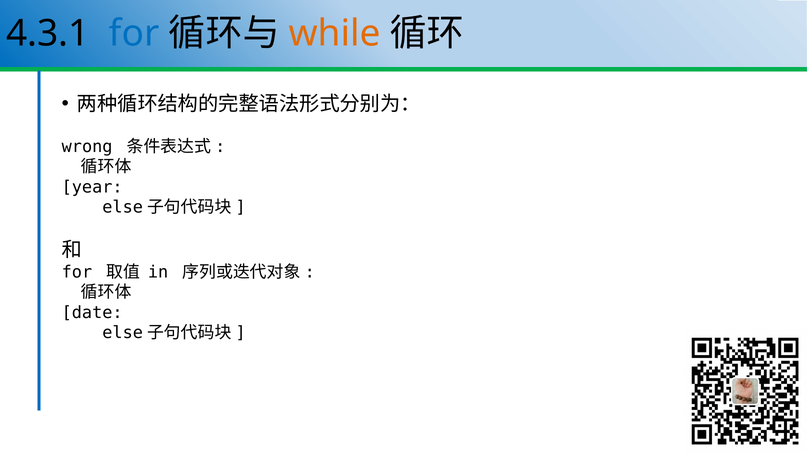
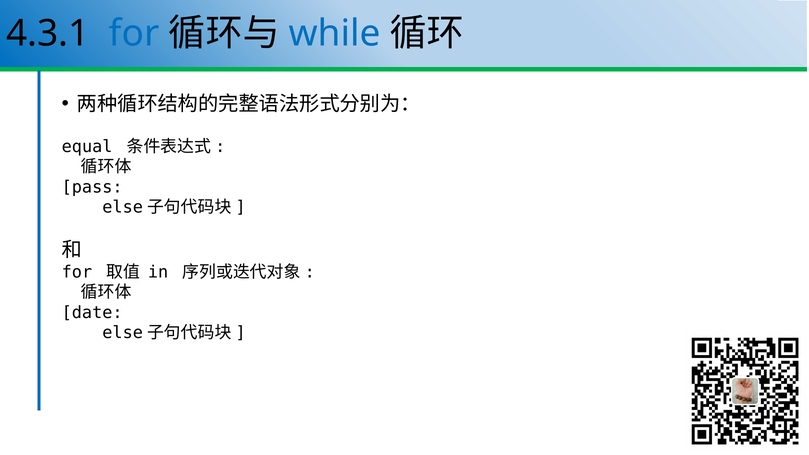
while colour: orange -> blue
wrong: wrong -> equal
year: year -> pass
